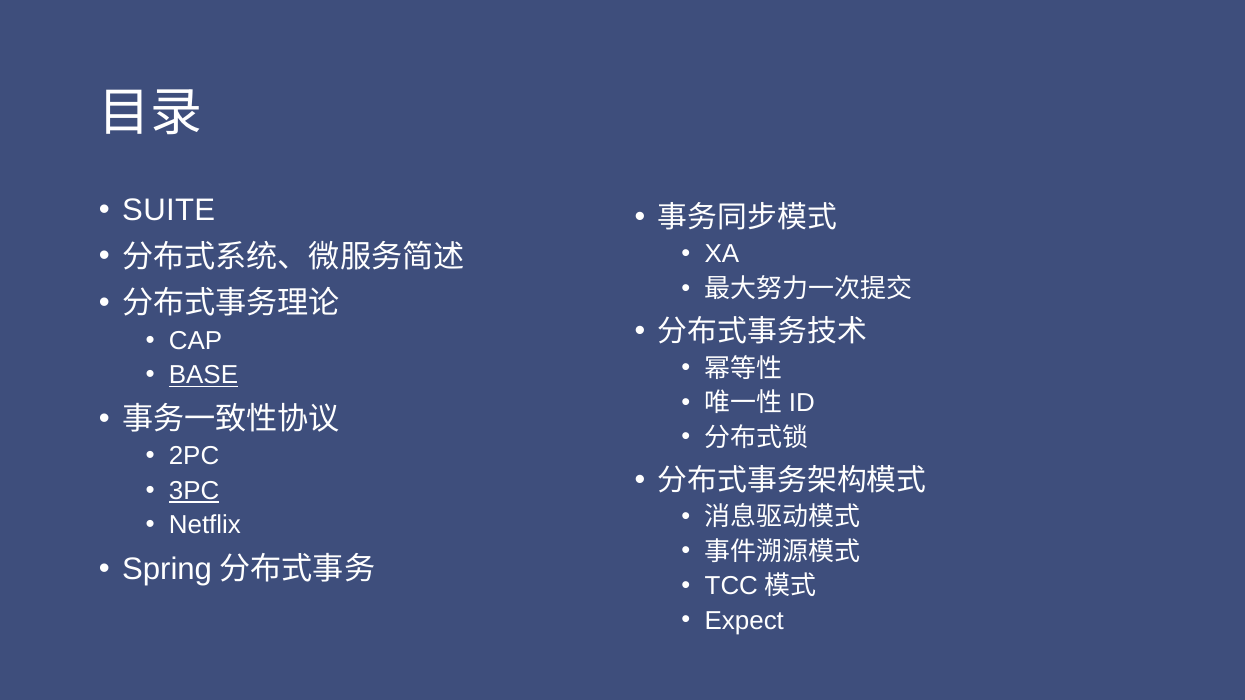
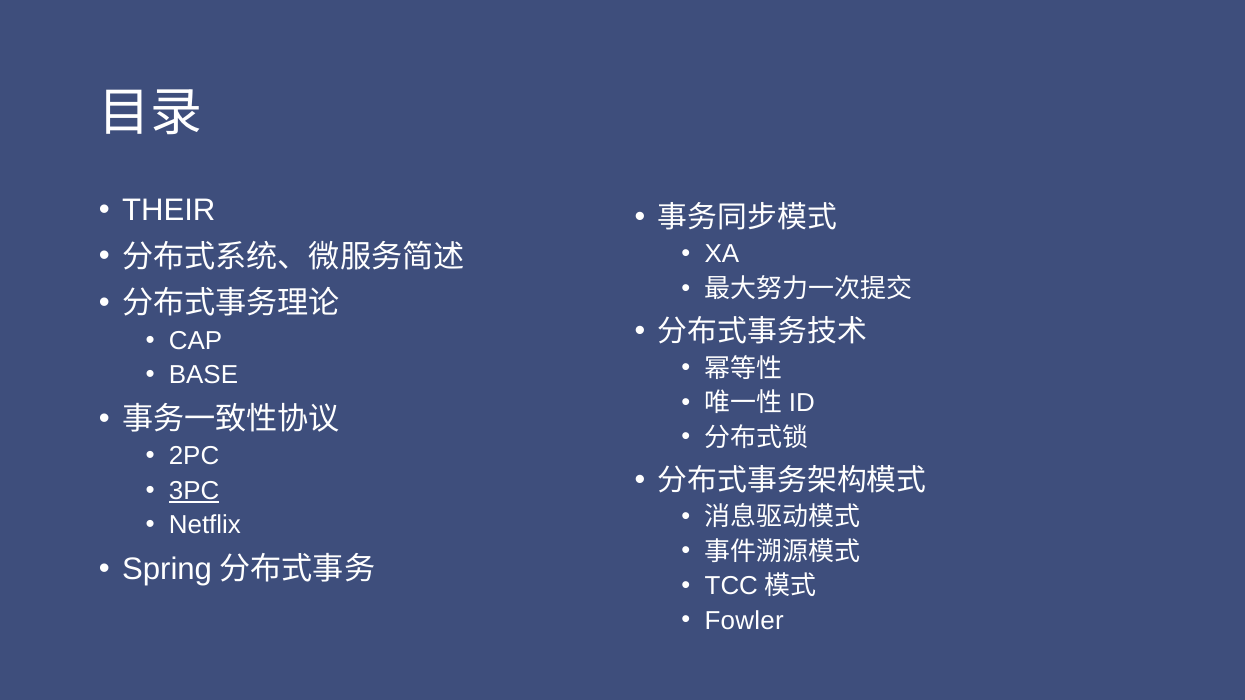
SUITE: SUITE -> THEIR
BASE underline: present -> none
Expect: Expect -> Fowler
